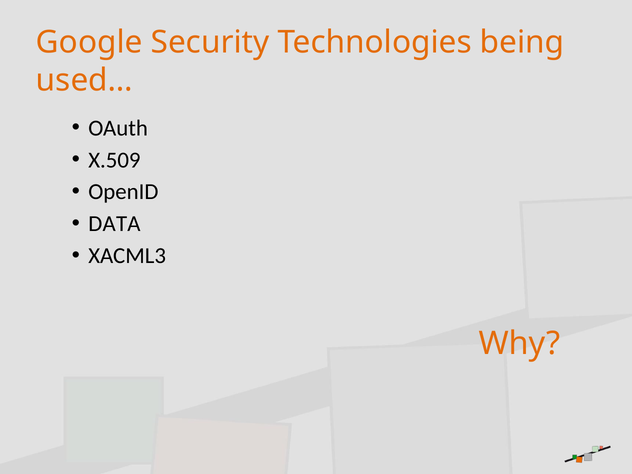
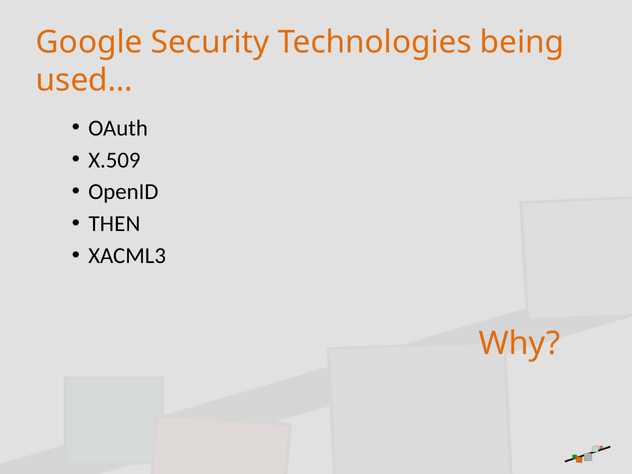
DATA: DATA -> THEN
